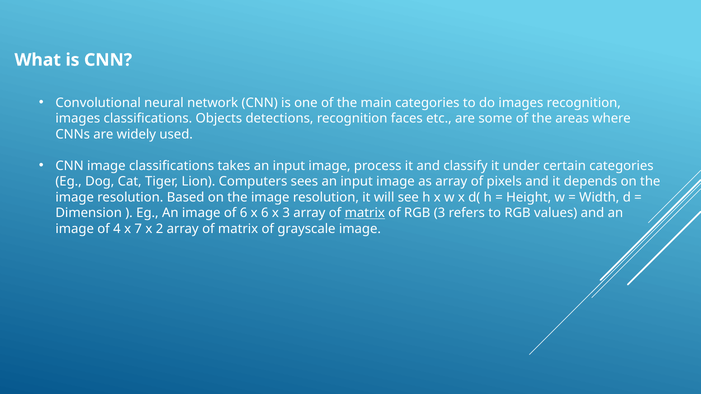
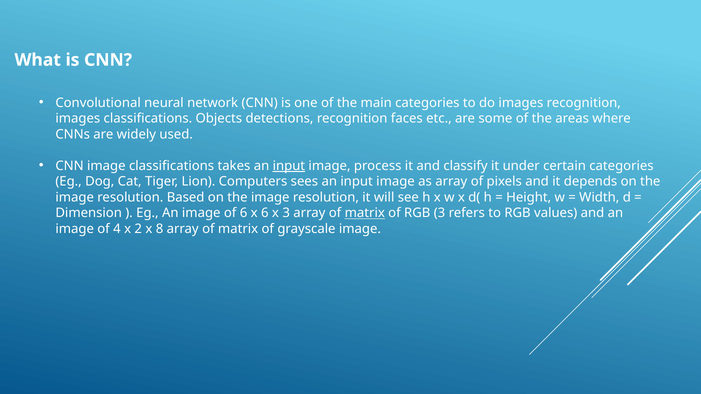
input at (289, 166) underline: none -> present
7: 7 -> 2
2: 2 -> 8
